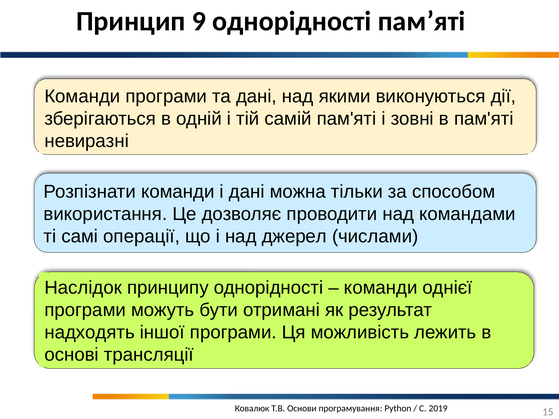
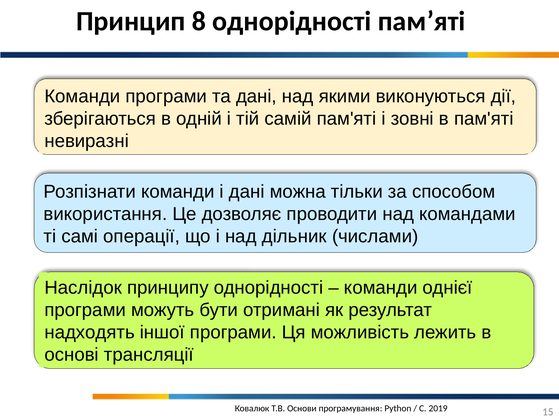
9: 9 -> 8
джерел: джерел -> дільник
